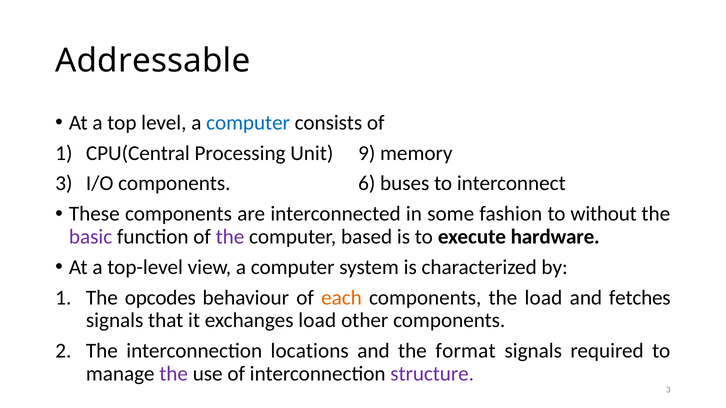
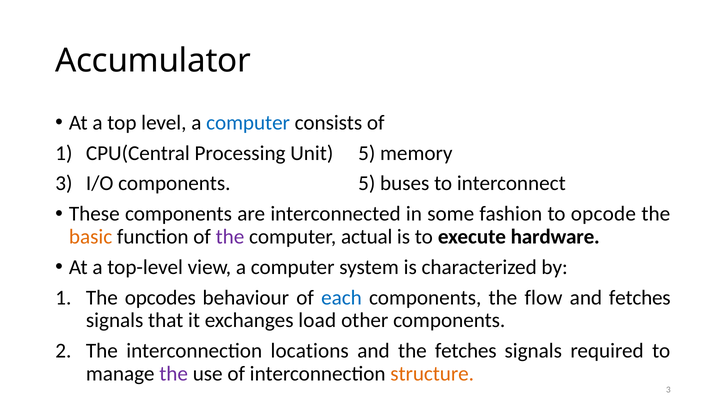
Addressable: Addressable -> Accumulator
Unit 9: 9 -> 5
components 6: 6 -> 5
without: without -> opcode
basic colour: purple -> orange
based: based -> actual
each colour: orange -> blue
the load: load -> flow
the format: format -> fetches
structure colour: purple -> orange
